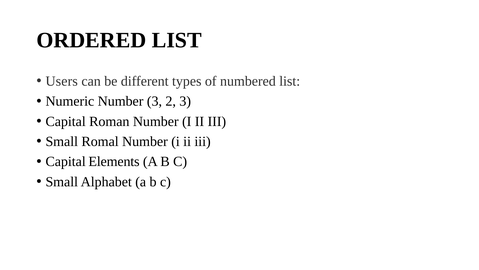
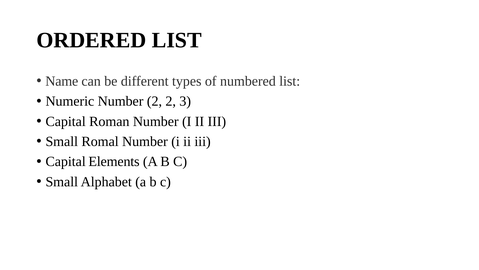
Users: Users -> Name
Number 3: 3 -> 2
